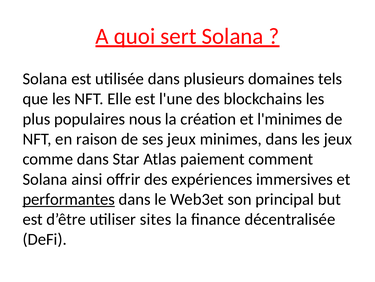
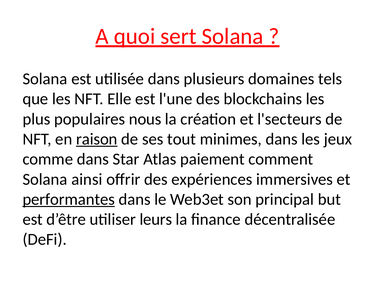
l'minimes: l'minimes -> l'secteurs
raison underline: none -> present
ses jeux: jeux -> tout
sites: sites -> leurs
